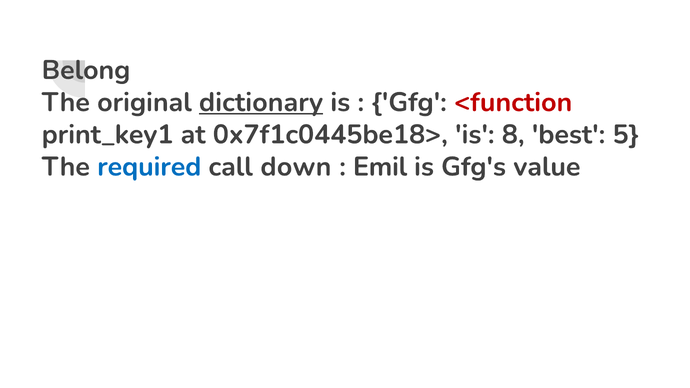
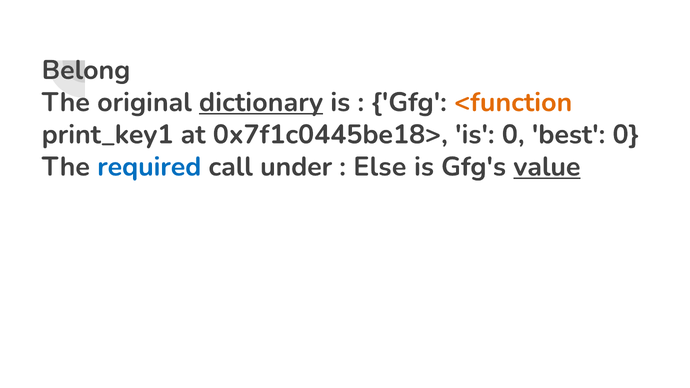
<function colour: red -> orange
is 8: 8 -> 0
best 5: 5 -> 0
down: down -> under
Emil: Emil -> Else
value underline: none -> present
